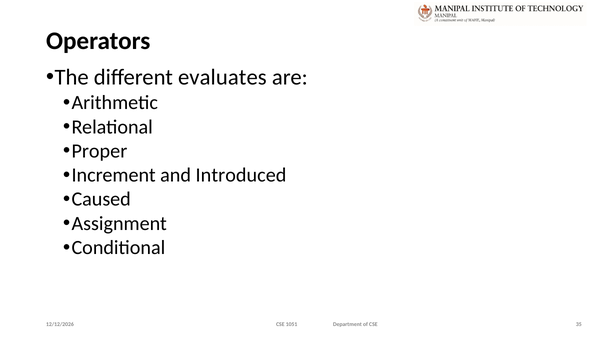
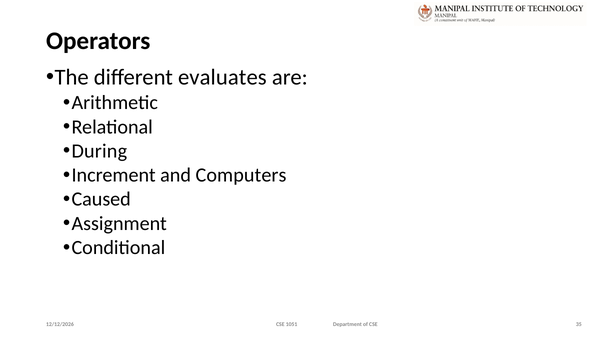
Proper: Proper -> During
Introduced: Introduced -> Computers
